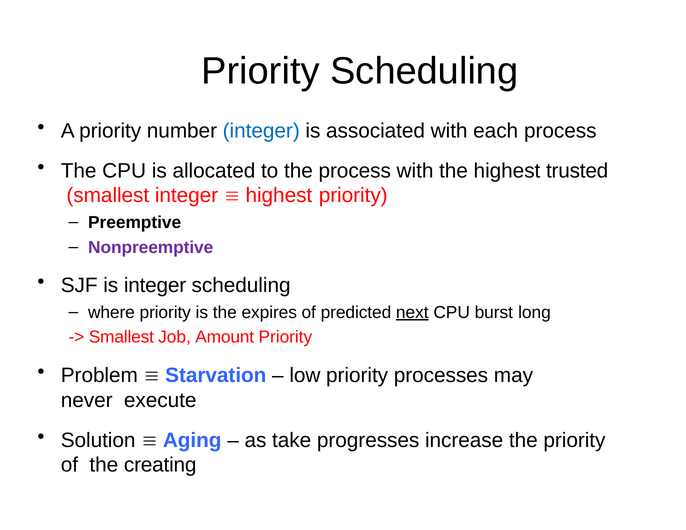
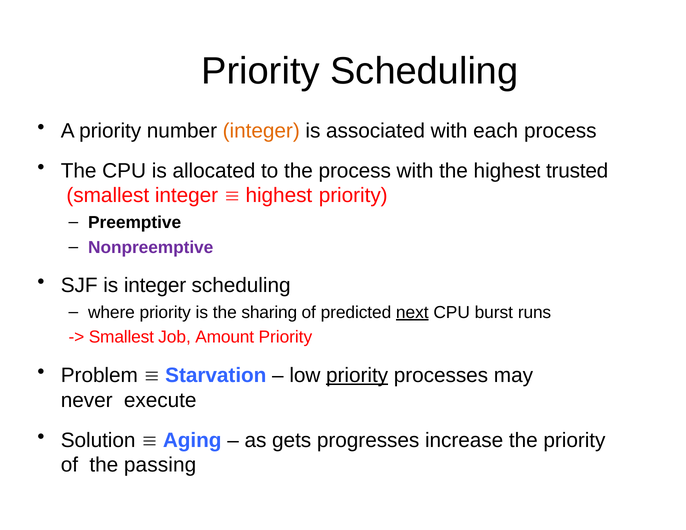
integer at (261, 131) colour: blue -> orange
expires: expires -> sharing
long: long -> runs
priority at (357, 375) underline: none -> present
take: take -> gets
creating: creating -> passing
